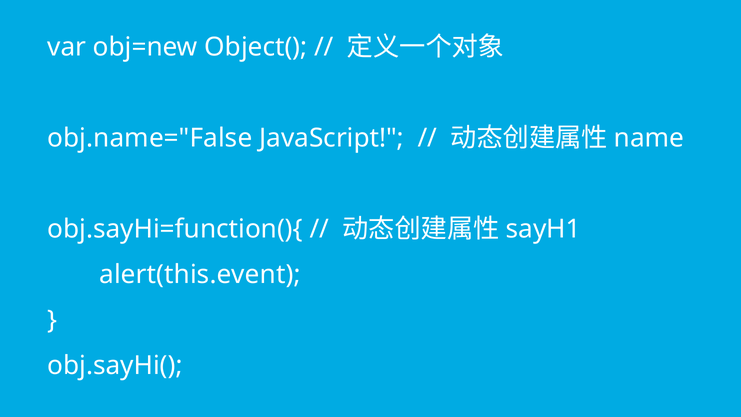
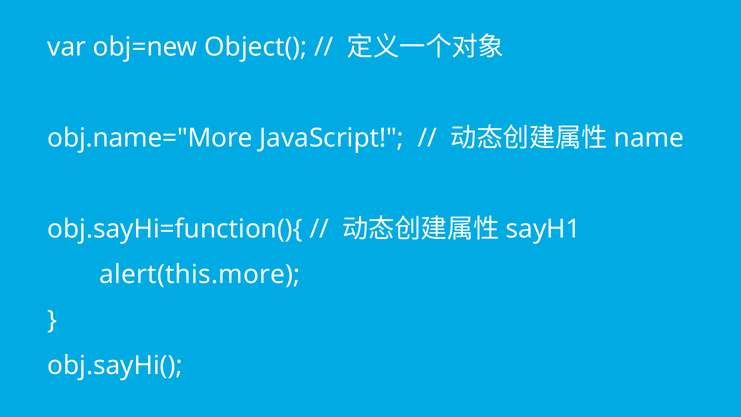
obj.name="False: obj.name="False -> obj.name="More
alert(this.event: alert(this.event -> alert(this.more
